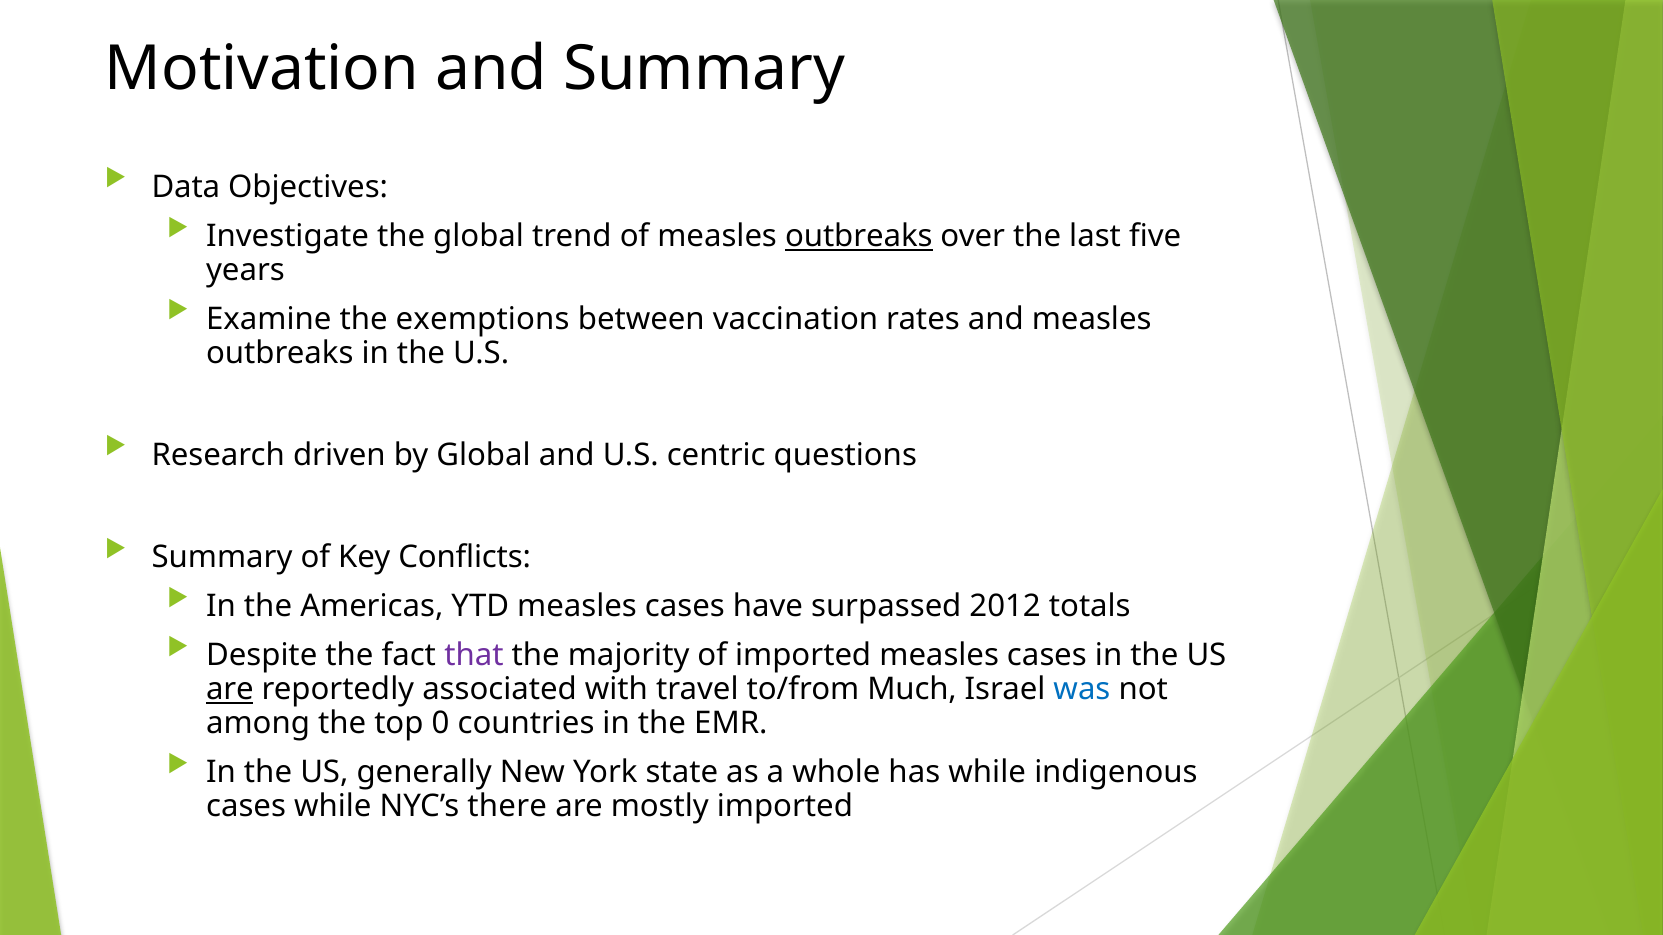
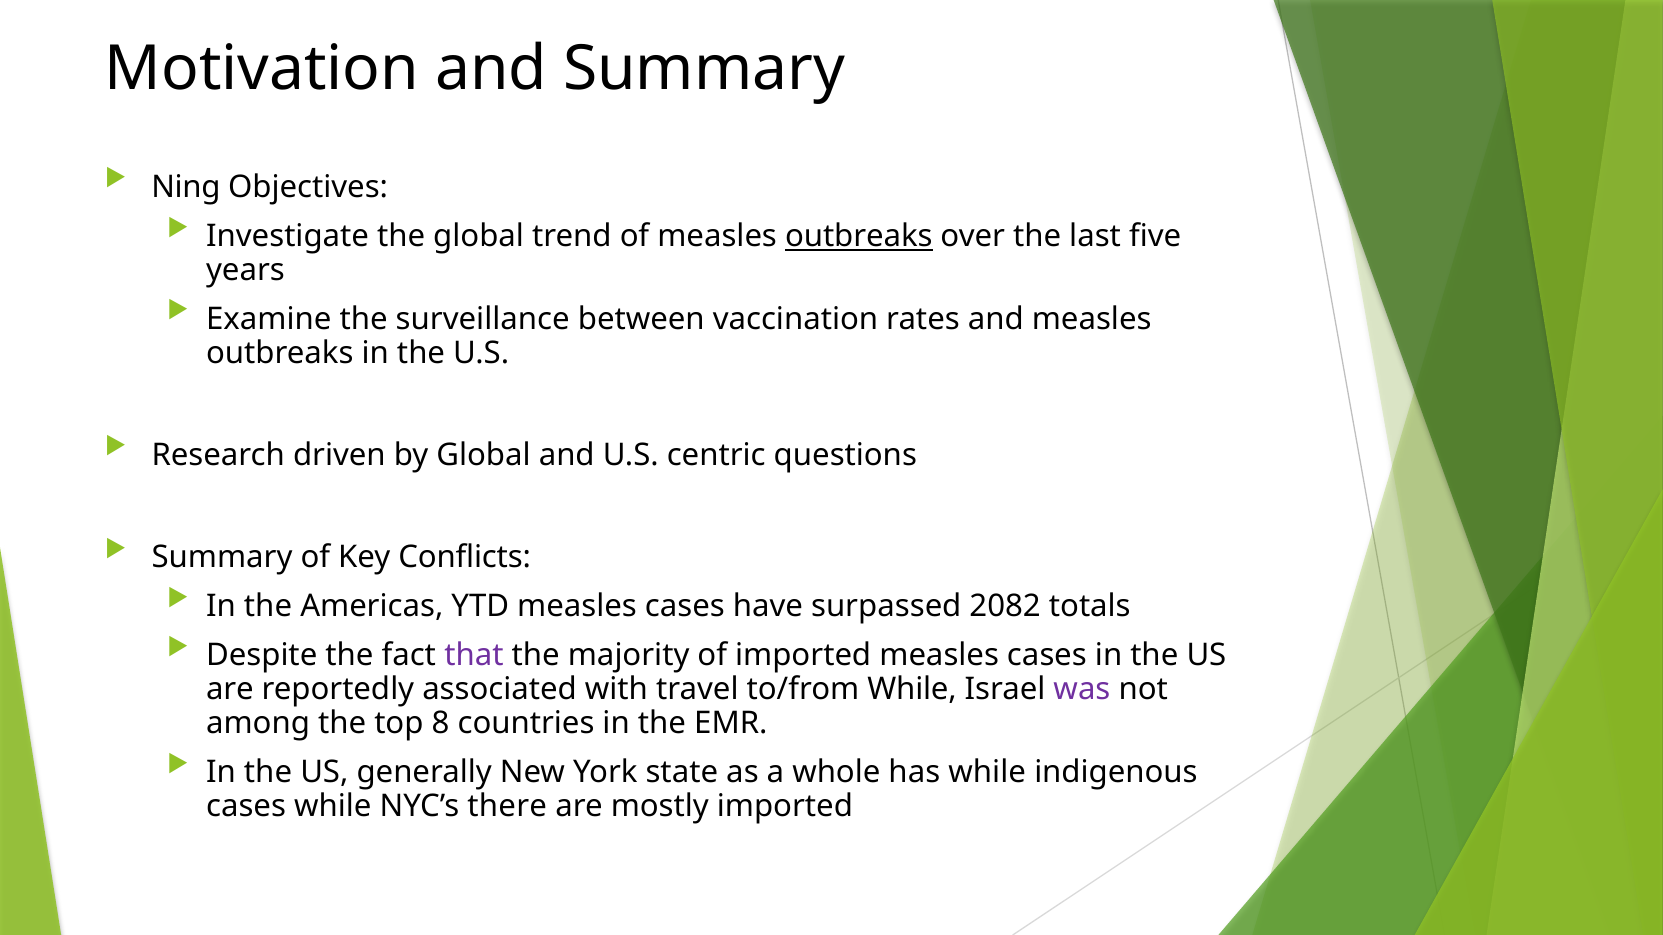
Data: Data -> Ning
exemptions: exemptions -> surveillance
2012: 2012 -> 2082
are at (230, 690) underline: present -> none
to/from Much: Much -> While
was colour: blue -> purple
0: 0 -> 8
